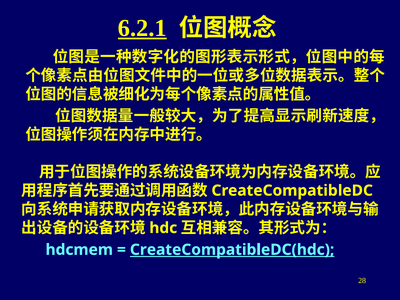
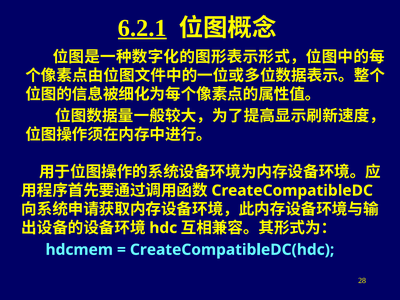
CreateCompatibleDC(hdc underline: present -> none
